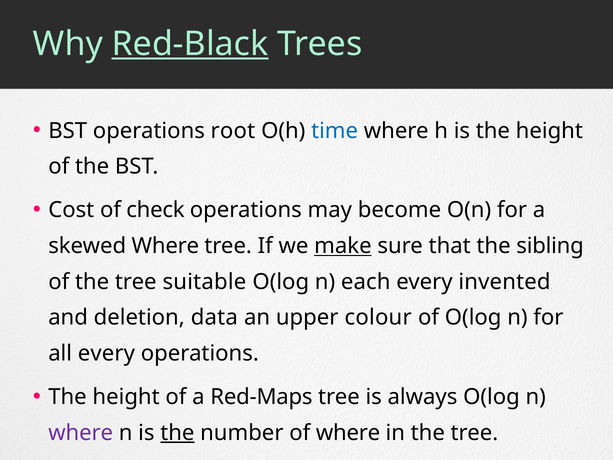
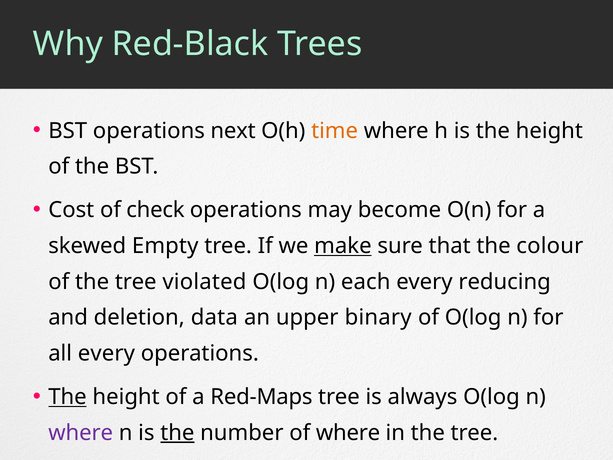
Red-Black underline: present -> none
root: root -> next
time colour: blue -> orange
skewed Where: Where -> Empty
sibling: sibling -> colour
suitable: suitable -> violated
invented: invented -> reducing
colour: colour -> binary
The at (67, 397) underline: none -> present
